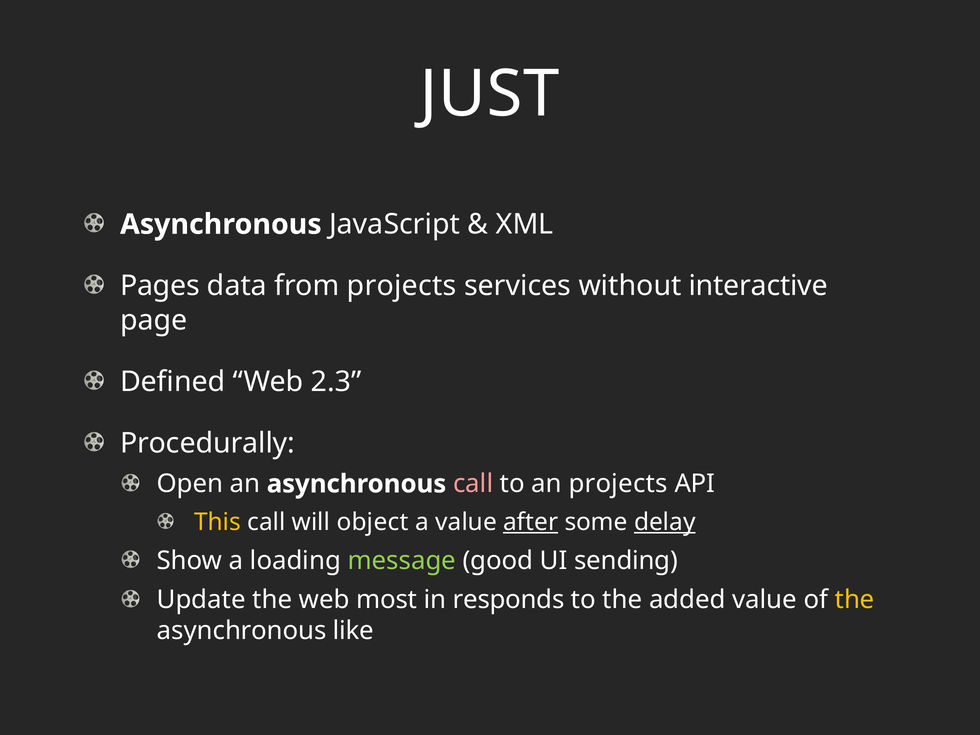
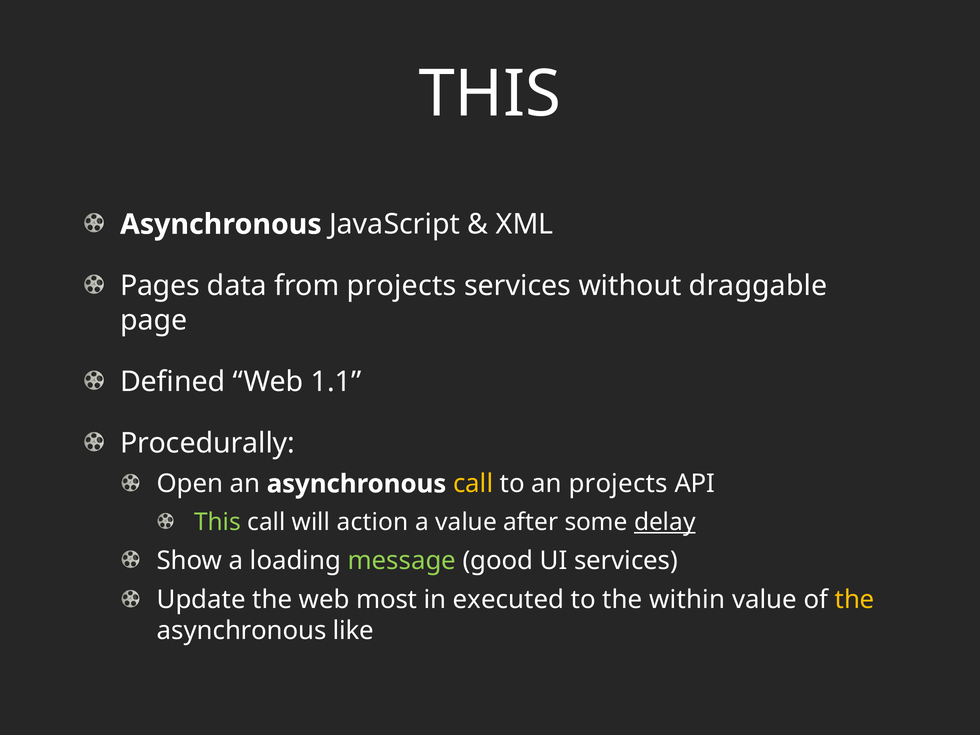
JUST at (490, 94): JUST -> THIS
interactive: interactive -> draggable
2.3: 2.3 -> 1.1
call at (473, 484) colour: pink -> yellow
This at (218, 522) colour: yellow -> light green
object: object -> action
after underline: present -> none
UI sending: sending -> services
responds: responds -> executed
added: added -> within
